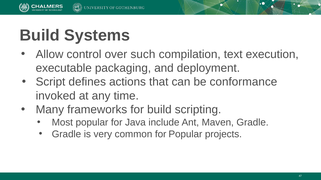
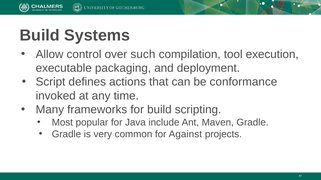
text: text -> tool
for Popular: Popular -> Against
